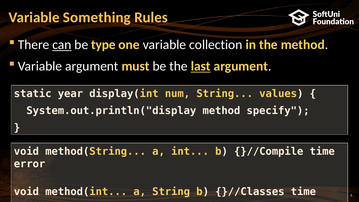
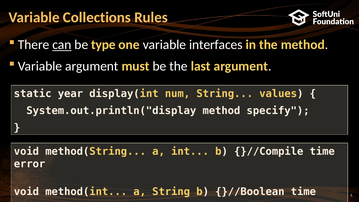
Something: Something -> Collections
collection: collection -> interfaces
last underline: present -> none
}//Classes: }//Classes -> }//Boolean
